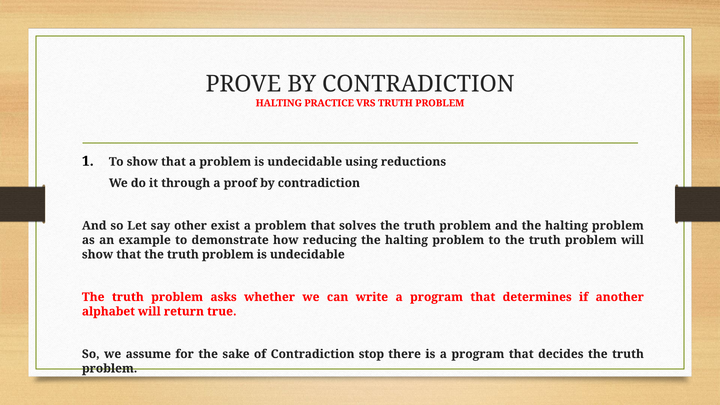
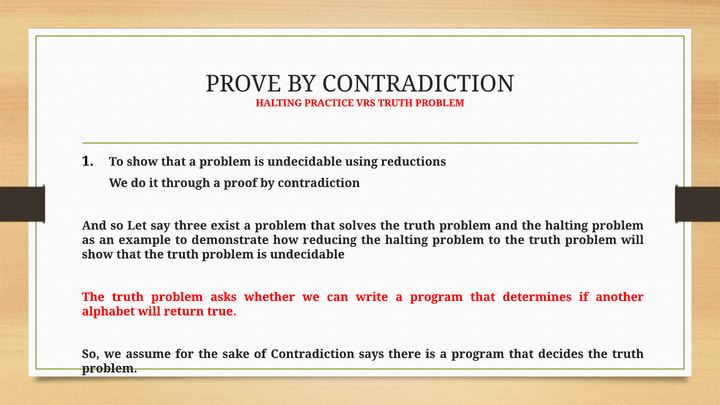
other: other -> three
stop: stop -> says
